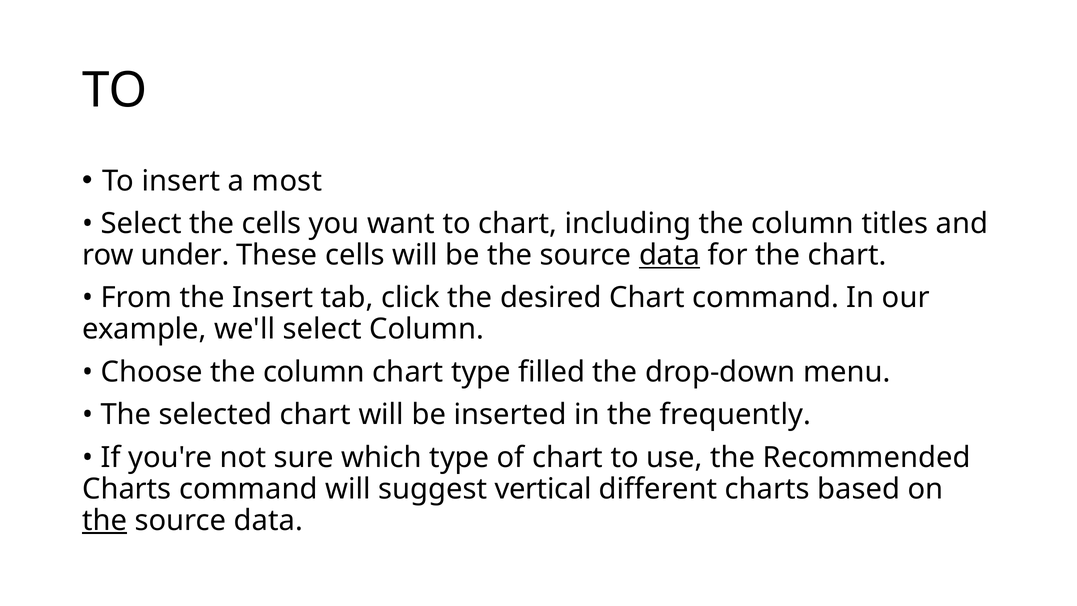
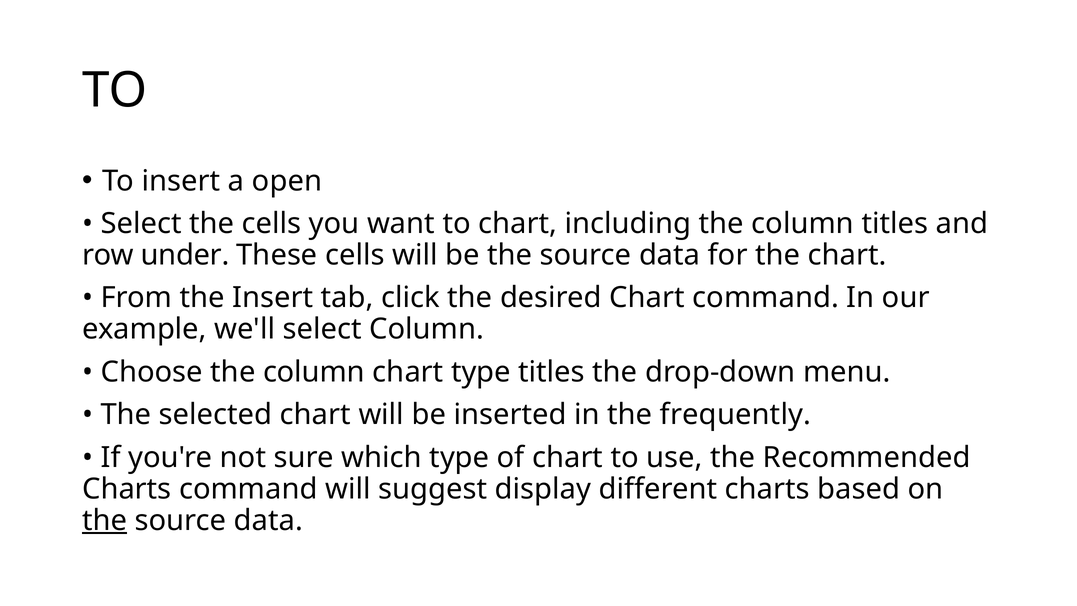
most: most -> open
data at (670, 255) underline: present -> none
type filled: filled -> titles
vertical: vertical -> display
